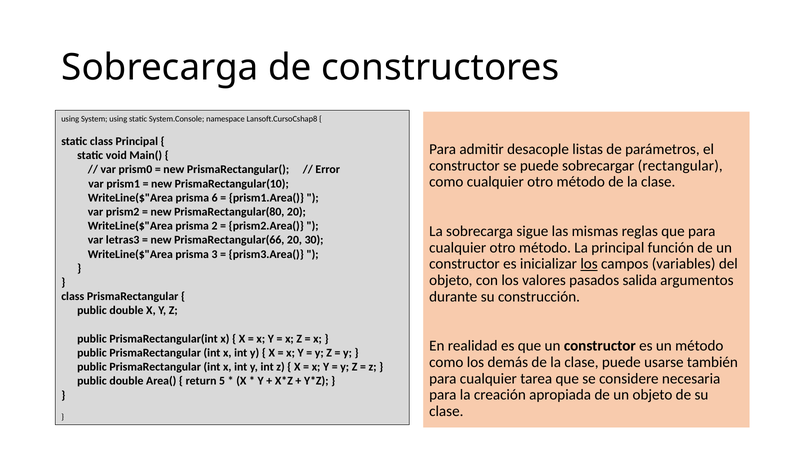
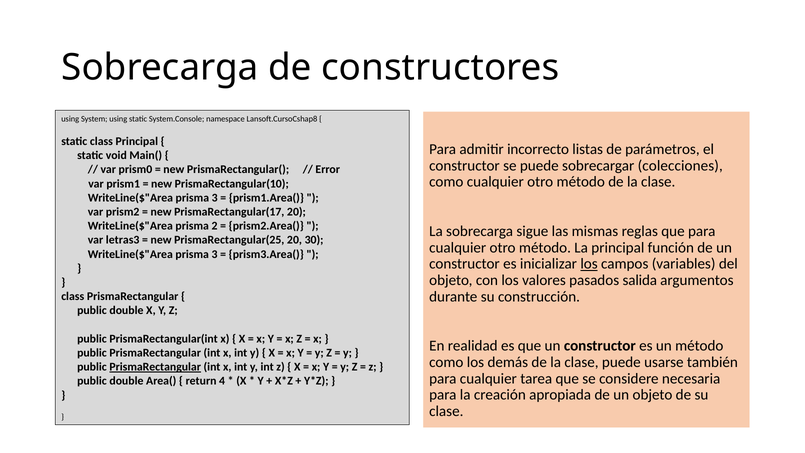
desacople: desacople -> incorrecto
rectangular: rectangular -> colecciones
6 at (215, 198): 6 -> 3
PrismaRectangular(80: PrismaRectangular(80 -> PrismaRectangular(17
PrismaRectangular(66: PrismaRectangular(66 -> PrismaRectangular(25
PrismaRectangular at (155, 367) underline: none -> present
5: 5 -> 4
